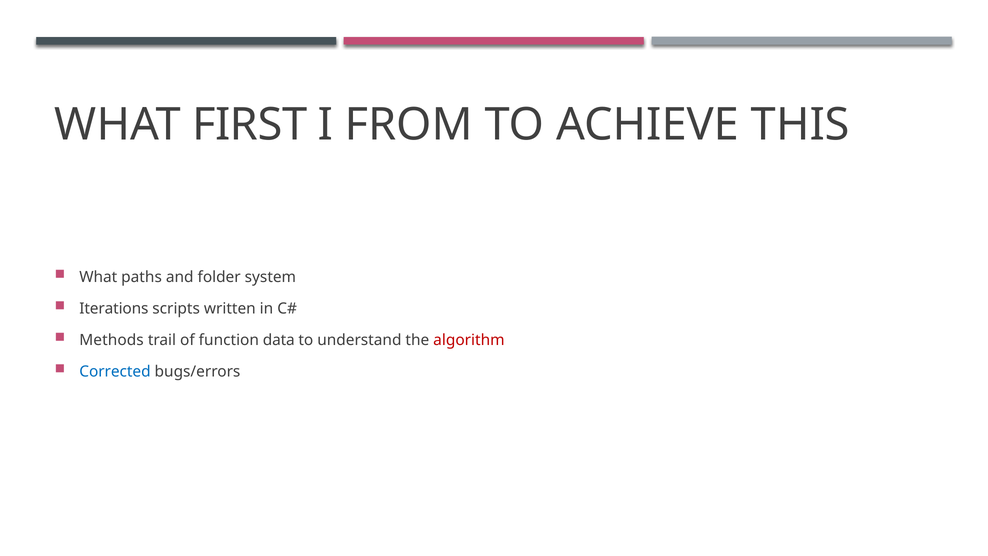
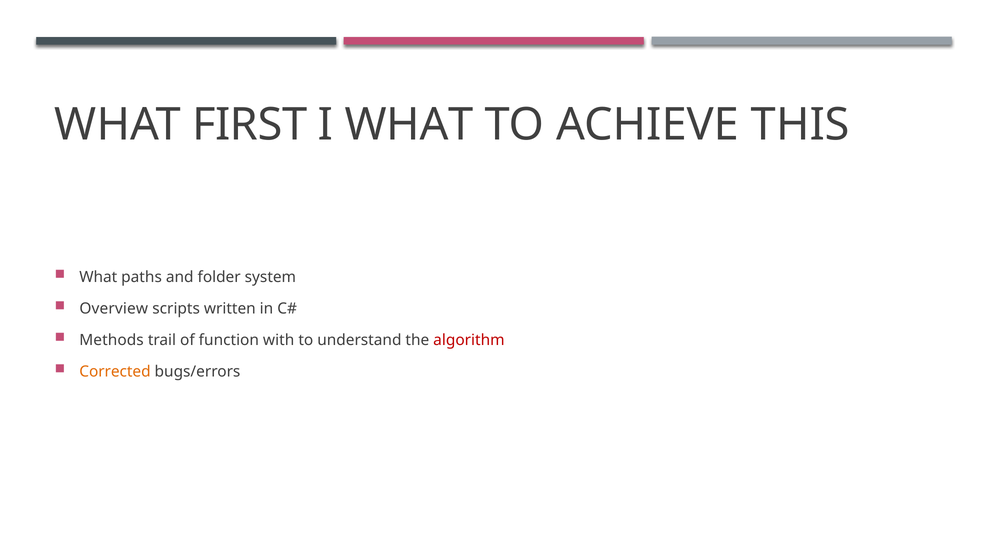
I FROM: FROM -> WHAT
Iterations: Iterations -> Overview
data: data -> with
Corrected colour: blue -> orange
